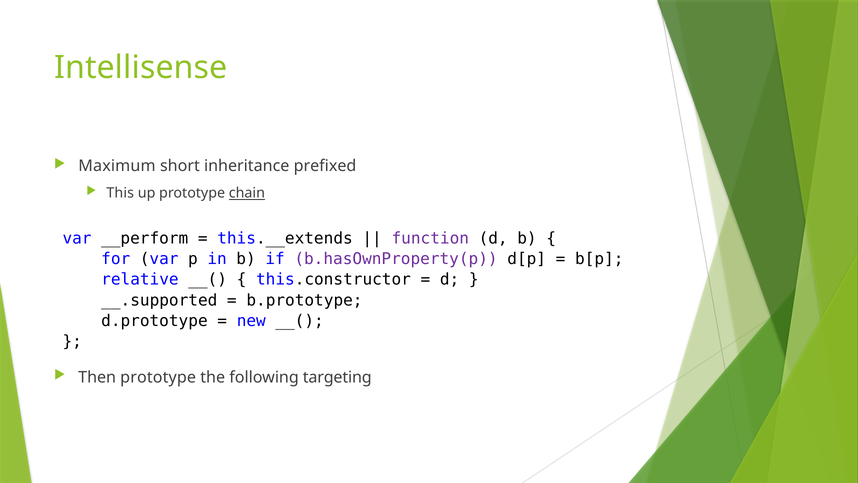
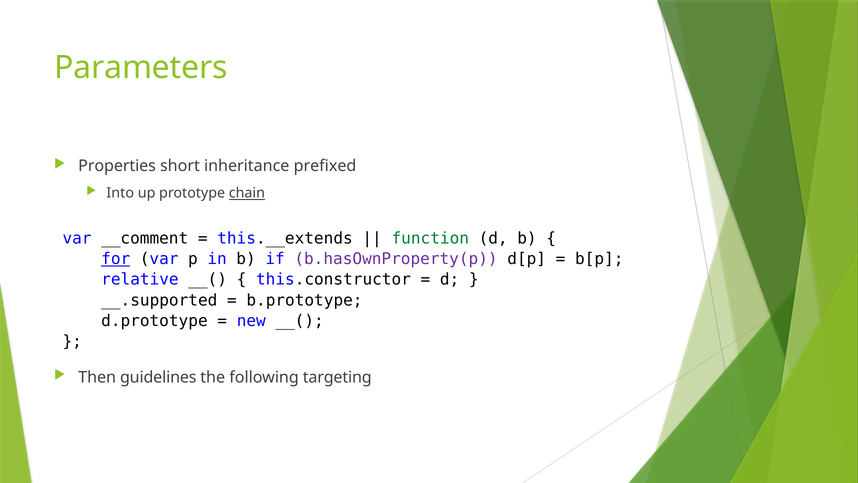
Intellisense: Intellisense -> Parameters
Maximum: Maximum -> Properties
This: This -> Into
__perform: __perform -> __comment
function colour: purple -> green
for underline: none -> present
Then prototype: prototype -> guidelines
